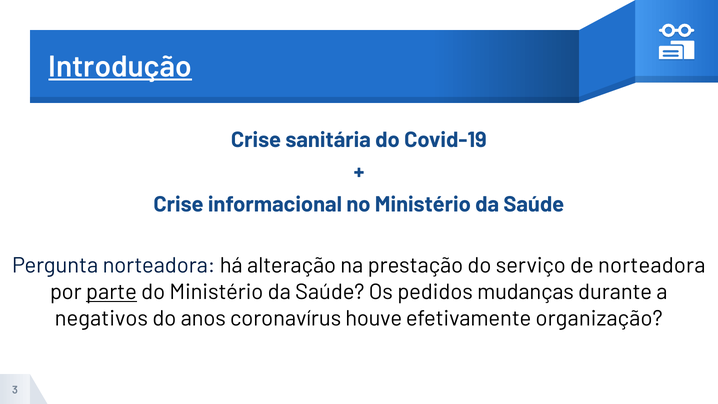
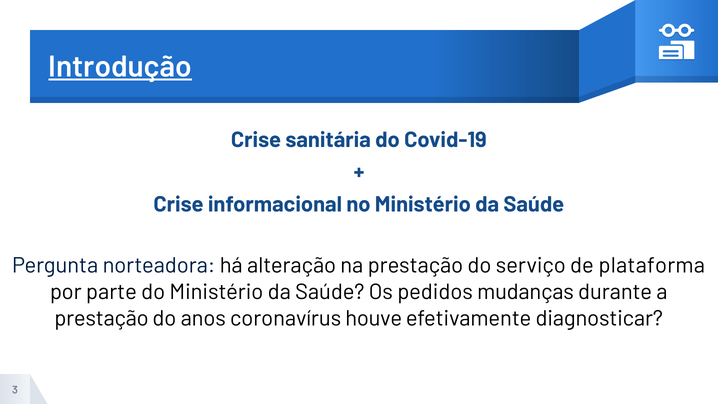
de norteadora: norteadora -> plataforma
parte underline: present -> none
negativos at (101, 318): negativos -> prestação
organização: organização -> diagnosticar
